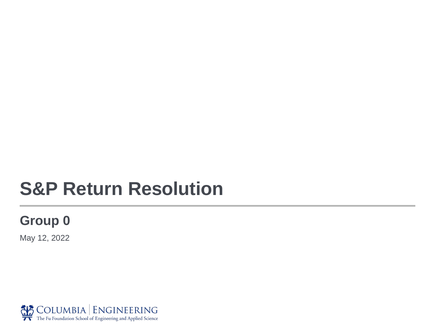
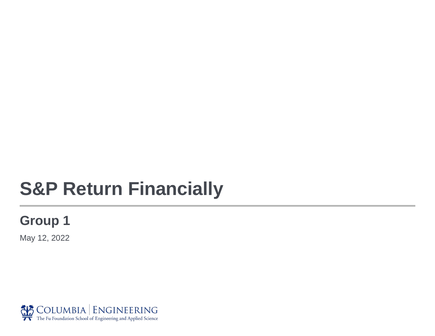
Resolution: Resolution -> Financially
0: 0 -> 1
